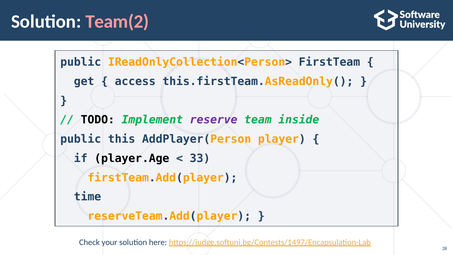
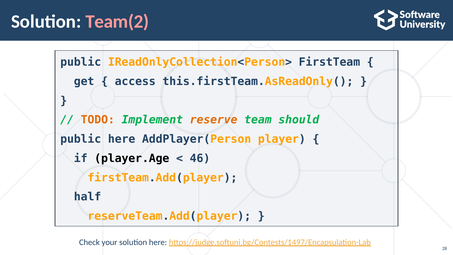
TODO colour: black -> orange
reserve colour: purple -> orange
inside: inside -> should
public this: this -> here
33: 33 -> 46
time: time -> half
